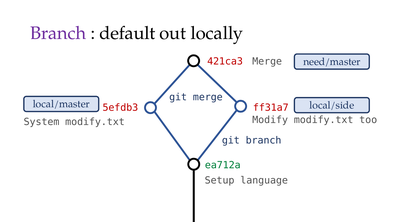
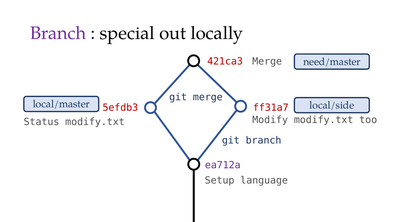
default: default -> special
System: System -> Status
ea712a colour: green -> purple
